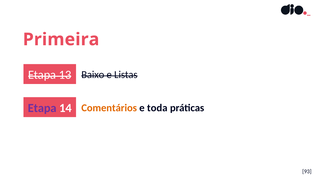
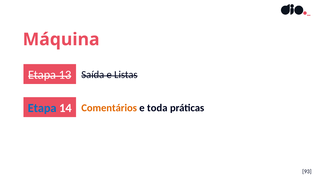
Primeira: Primeira -> Máquina
Baixo: Baixo -> Saída
Etapa at (42, 108) colour: purple -> blue
